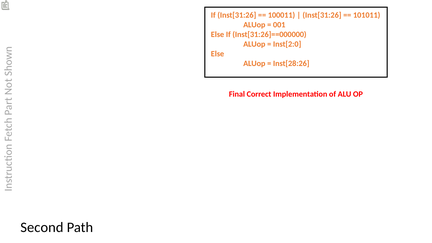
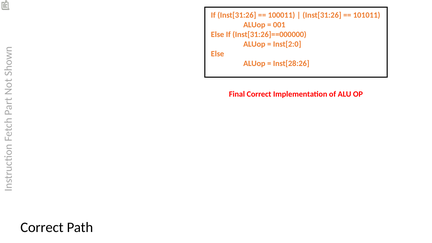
Second at (42, 227): Second -> Correct
